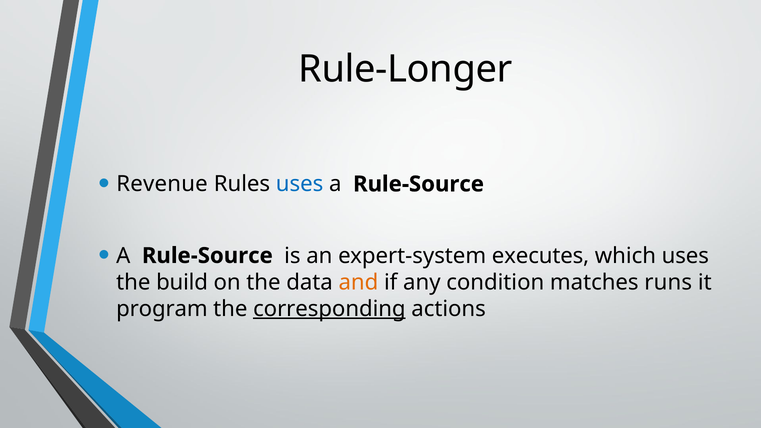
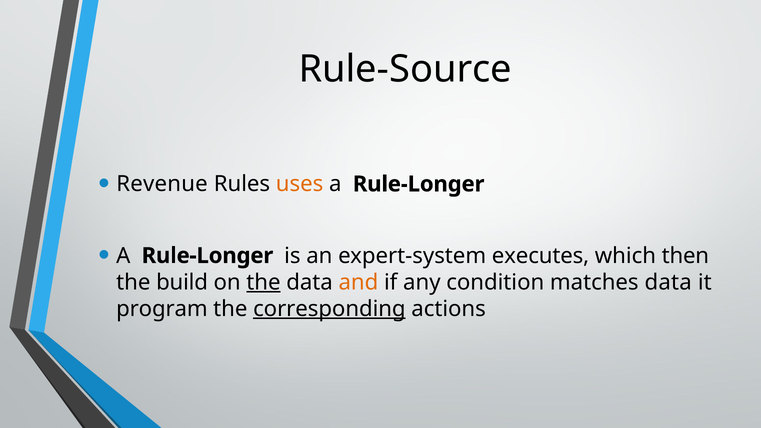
Rule-Longer: Rule-Longer -> Rule-Source
uses at (300, 184) colour: blue -> orange
Rule-Source at (419, 184): Rule-Source -> Rule-Longer
Rule-Source at (207, 256): Rule-Source -> Rule-Longer
which uses: uses -> then
the at (263, 282) underline: none -> present
matches runs: runs -> data
